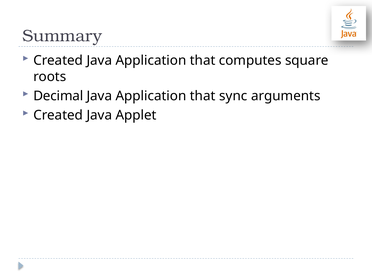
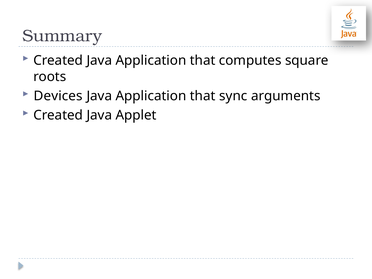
Decimal: Decimal -> Devices
